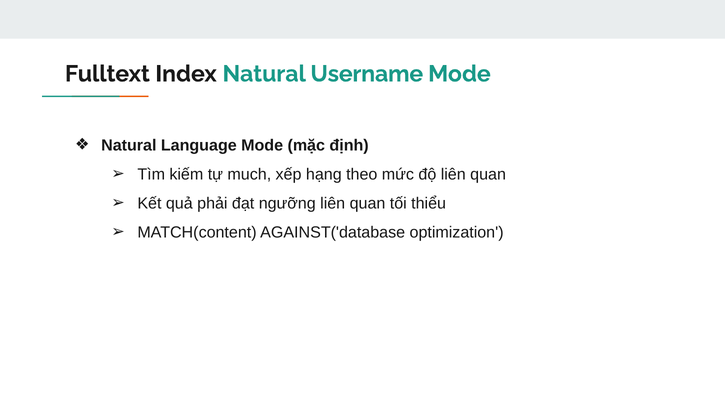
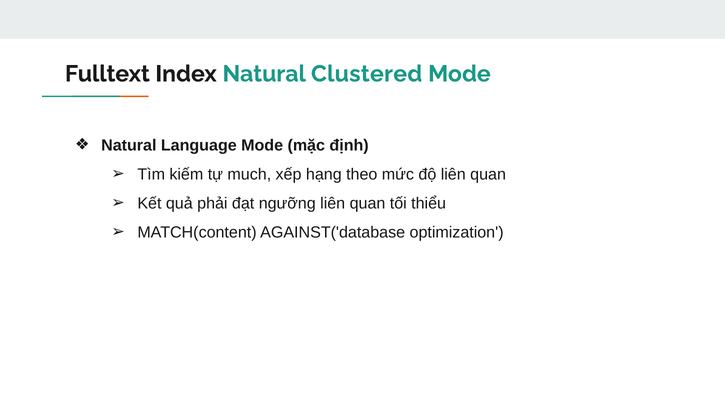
Username: Username -> Clustered
